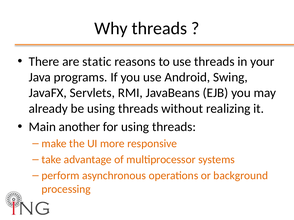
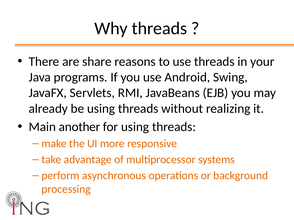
static: static -> share
